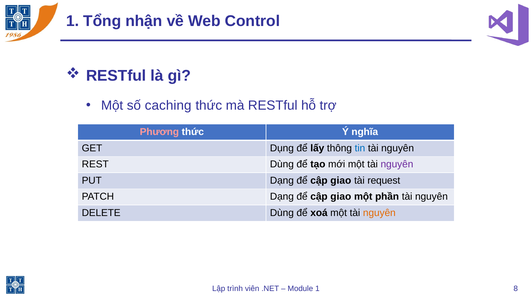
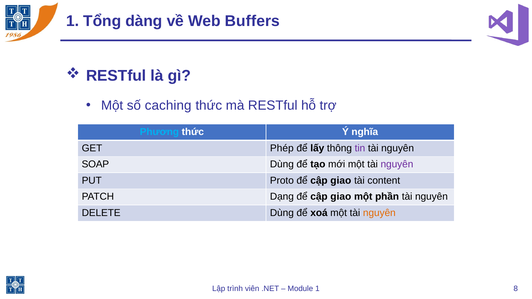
nhận: nhận -> dàng
Control: Control -> Buffers
Phương colour: pink -> light blue
Dụng: Dụng -> Phép
tin colour: blue -> purple
REST: REST -> SOAP
PUT Dạng: Dạng -> Proto
request: request -> content
